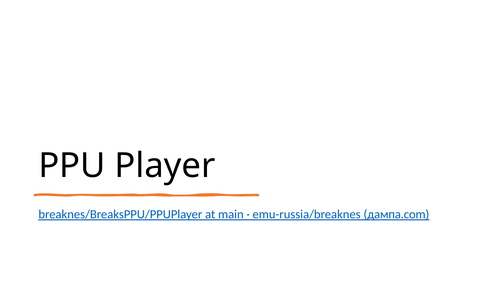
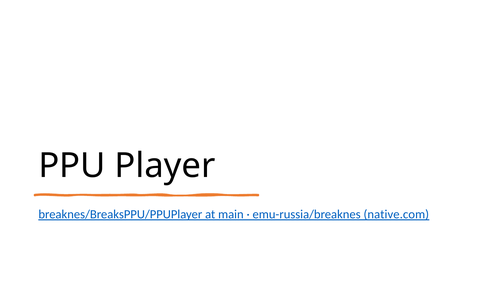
дампа.com: дампа.com -> native.com
